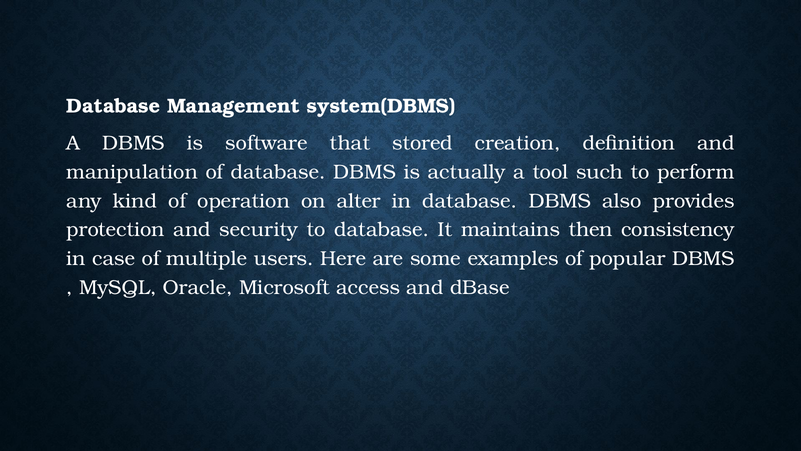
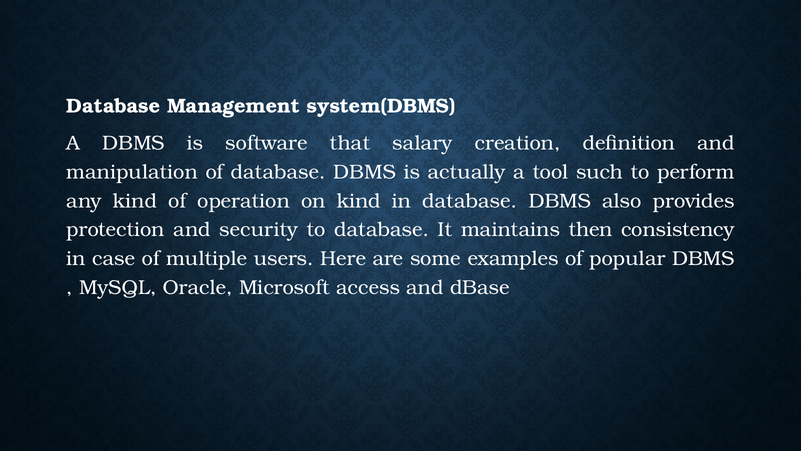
stored: stored -> salary
on alter: alter -> kind
